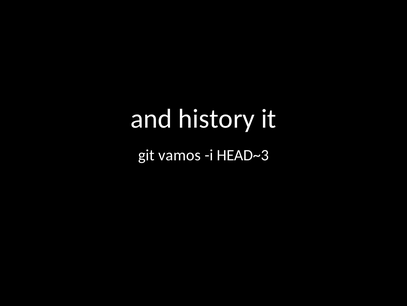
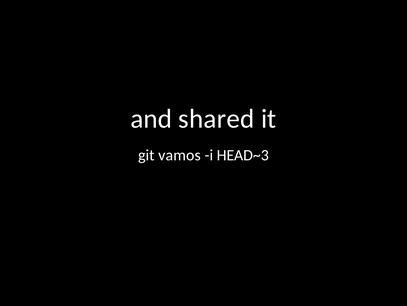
history: history -> shared
